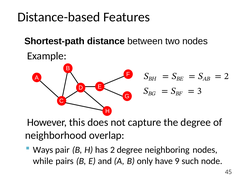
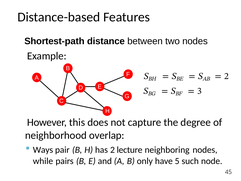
2 degree: degree -> lecture
9: 9 -> 5
